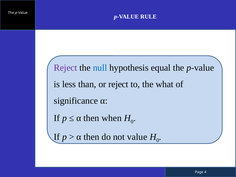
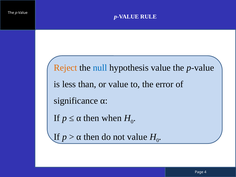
Reject at (65, 68) colour: purple -> orange
hypothesis equal: equal -> value
or reject: reject -> value
what: what -> error
